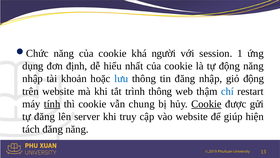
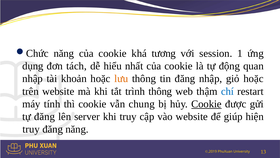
người: người -> tương
định: định -> tách
động năng: năng -> quan
lưu colour: blue -> orange
giỏ động: động -> hoặc
tính underline: present -> none
tách at (31, 129): tách -> truy
